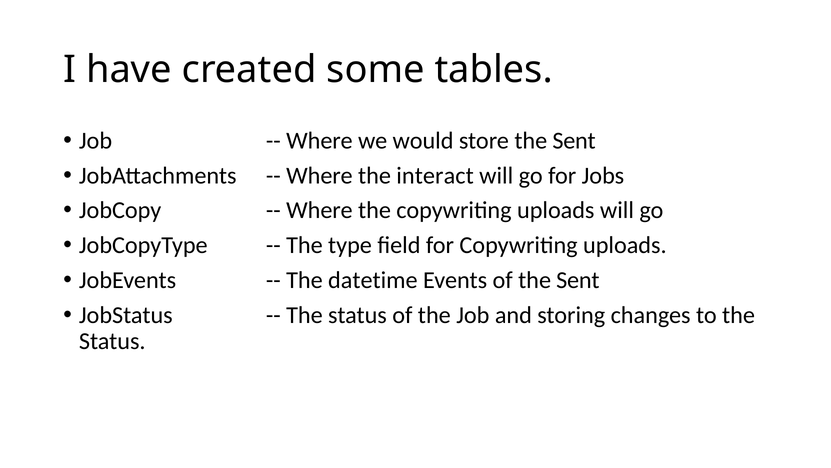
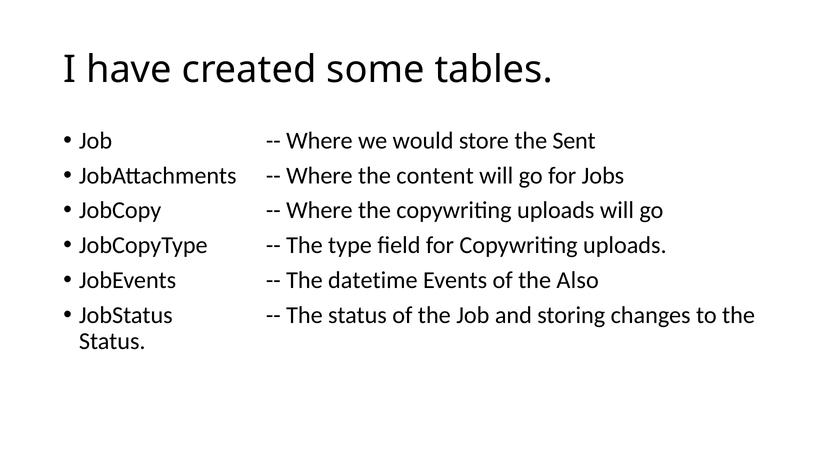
interact: interact -> content
of the Sent: Sent -> Also
